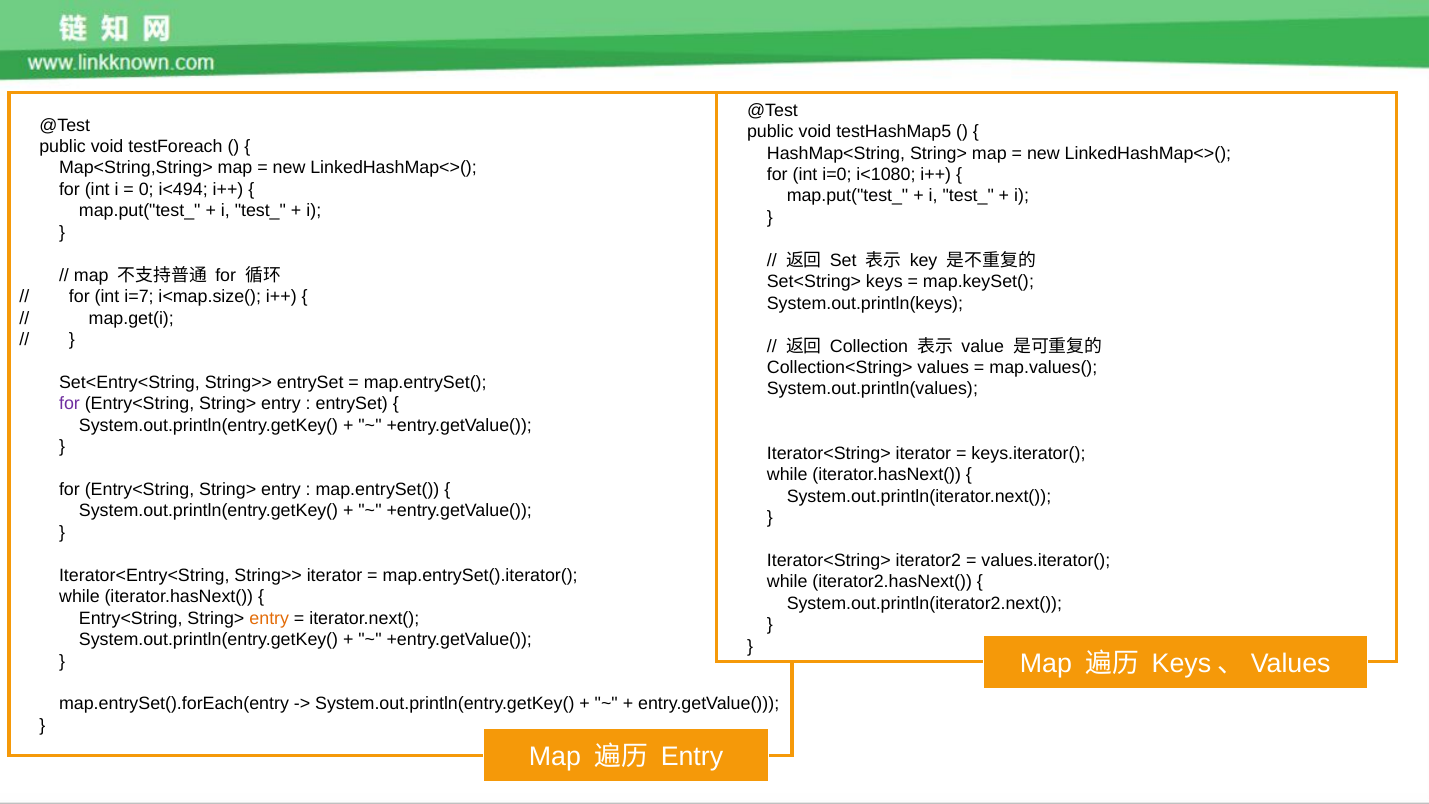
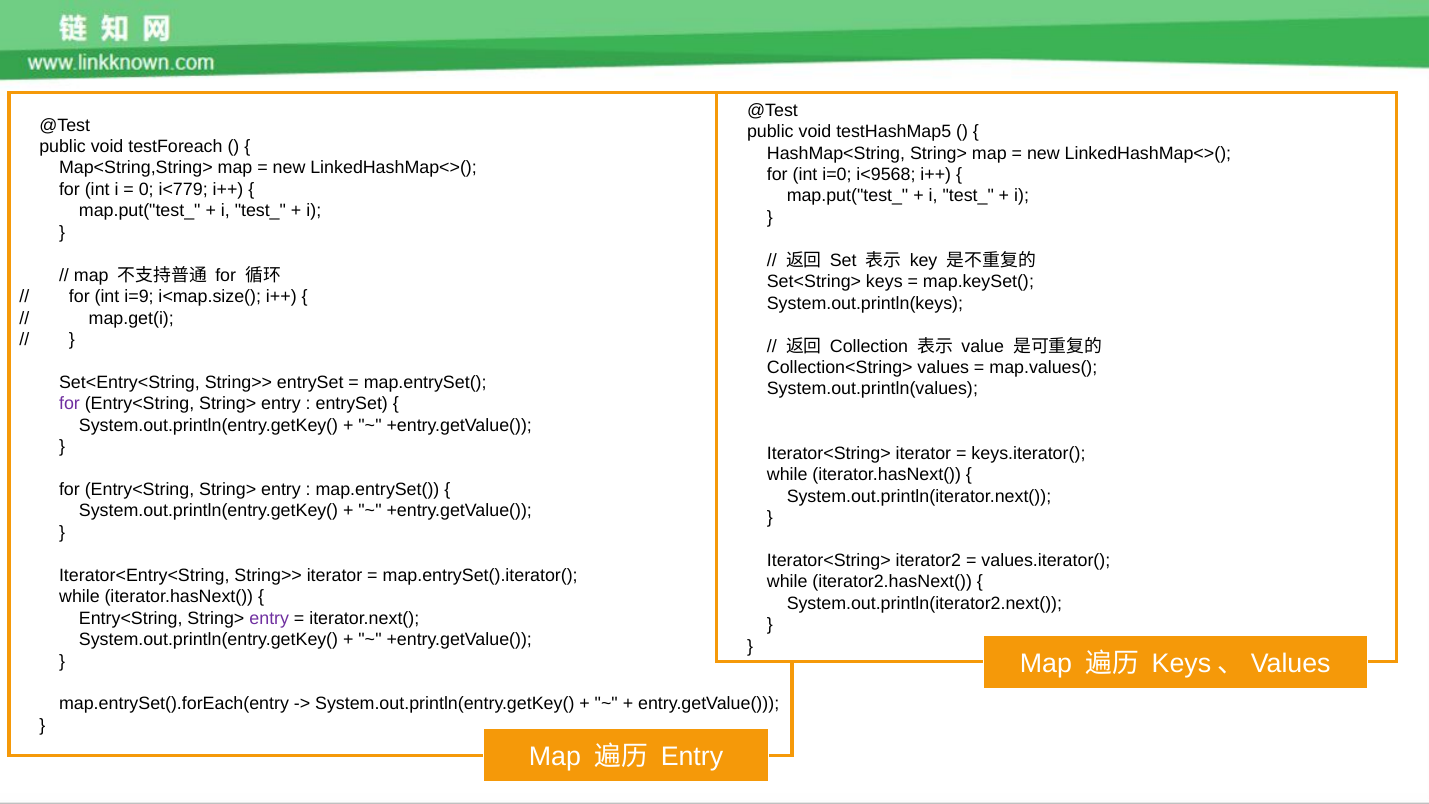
i<1080: i<1080 -> i<9568
i<494: i<494 -> i<779
i=7: i=7 -> i=9
entry at (269, 618) colour: orange -> purple
